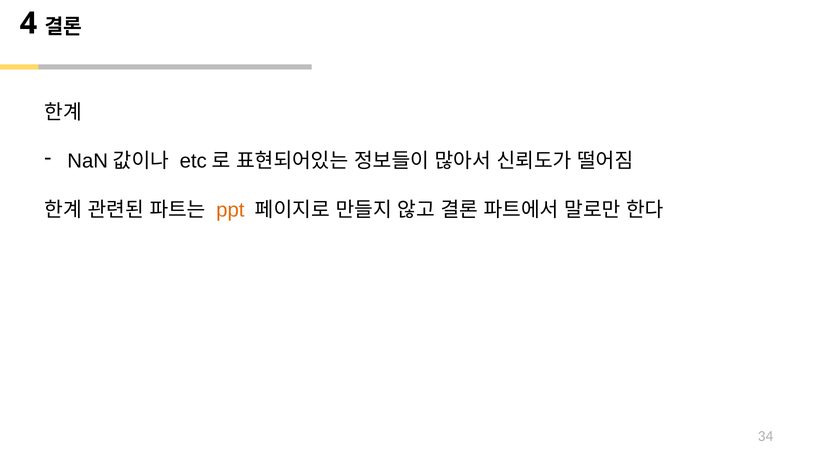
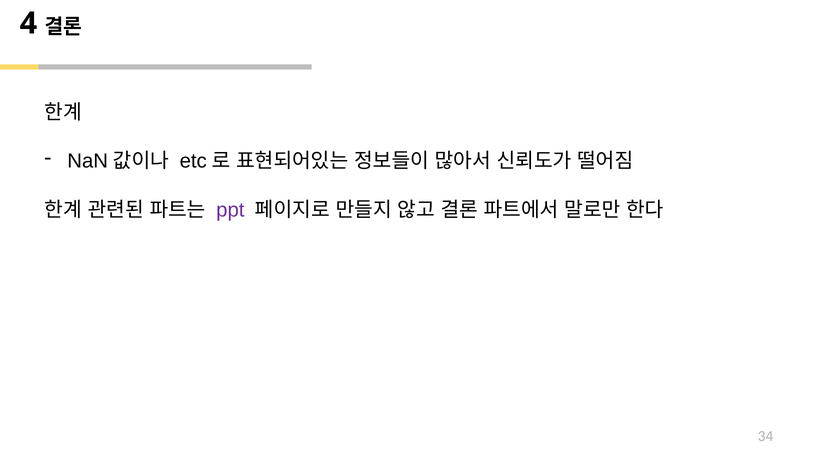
ppt colour: orange -> purple
